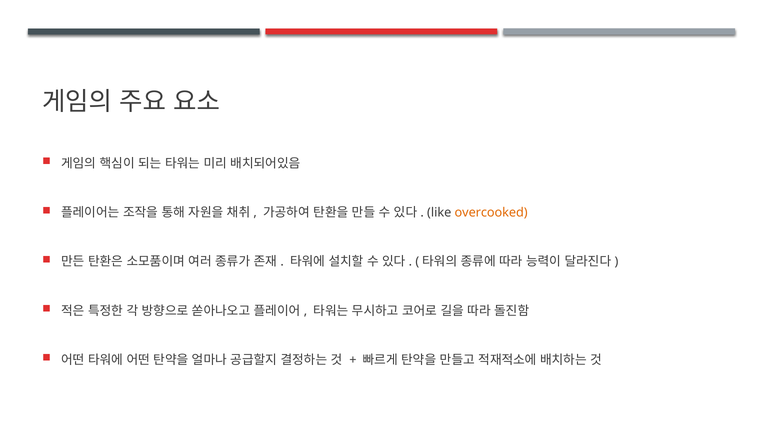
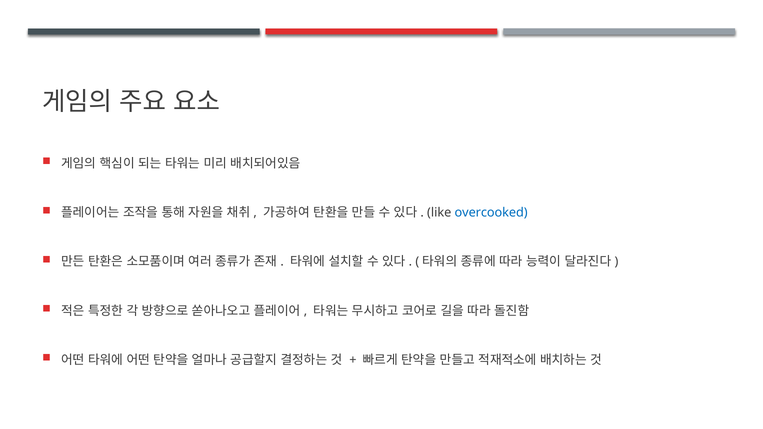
overcooked colour: orange -> blue
